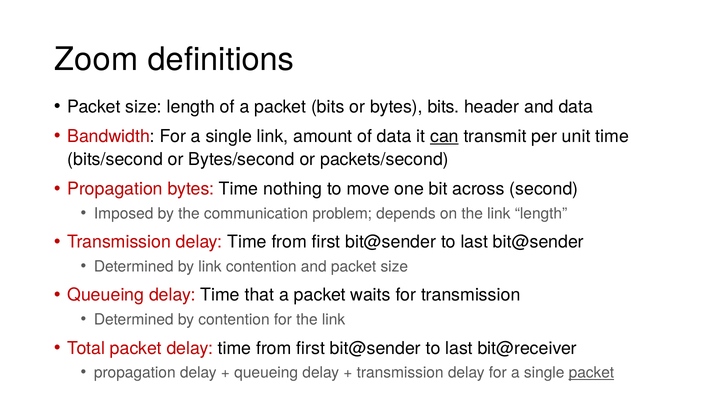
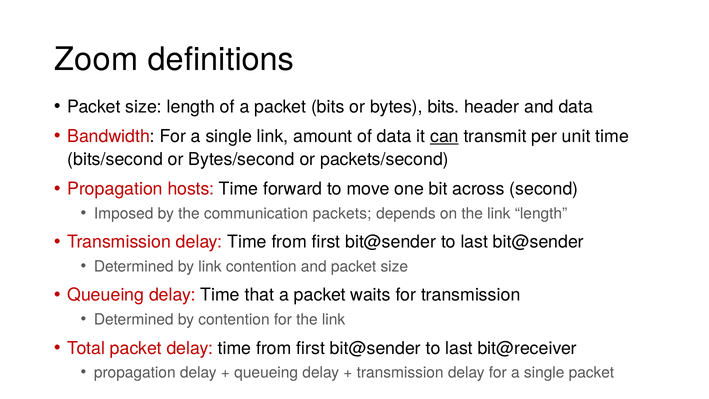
Propagation bytes: bytes -> hosts
nothing: nothing -> forward
problem: problem -> packets
packet at (591, 373) underline: present -> none
